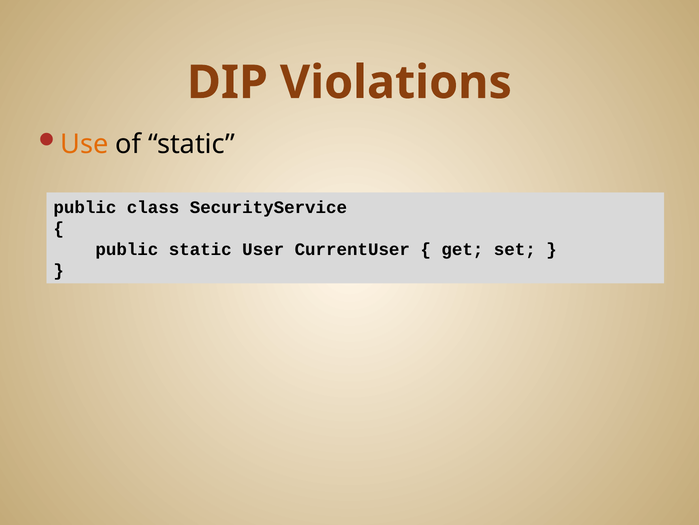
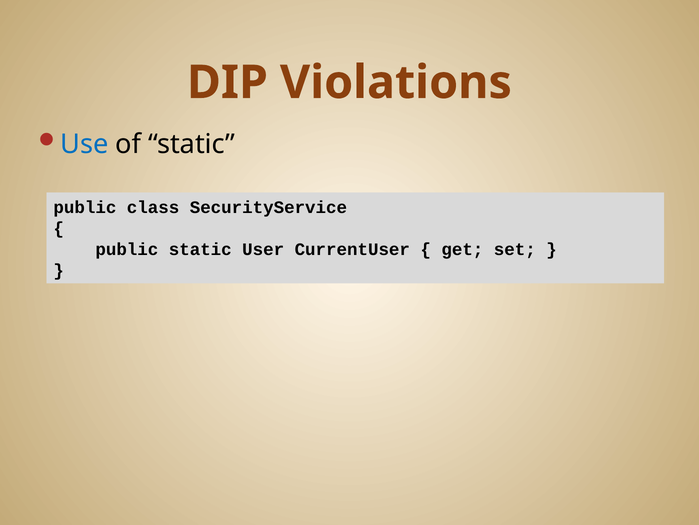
Use colour: orange -> blue
